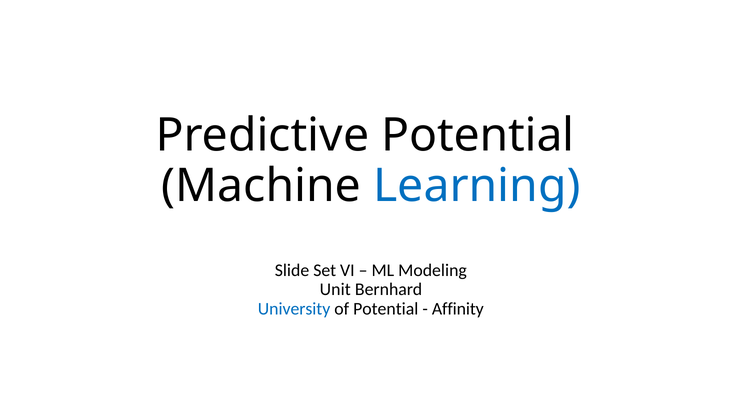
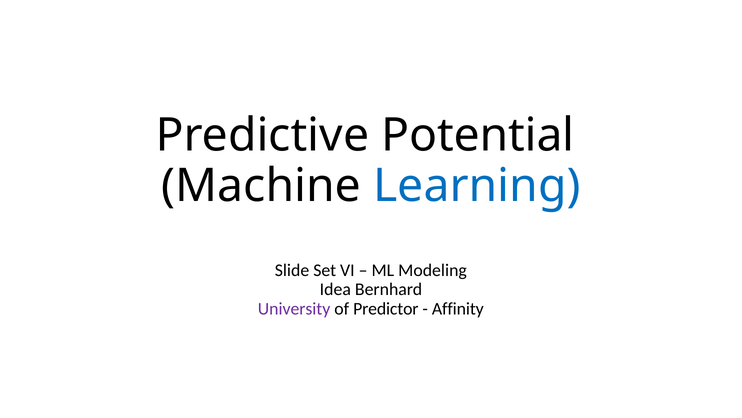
Unit: Unit -> Idea
University colour: blue -> purple
of Potential: Potential -> Predictor
